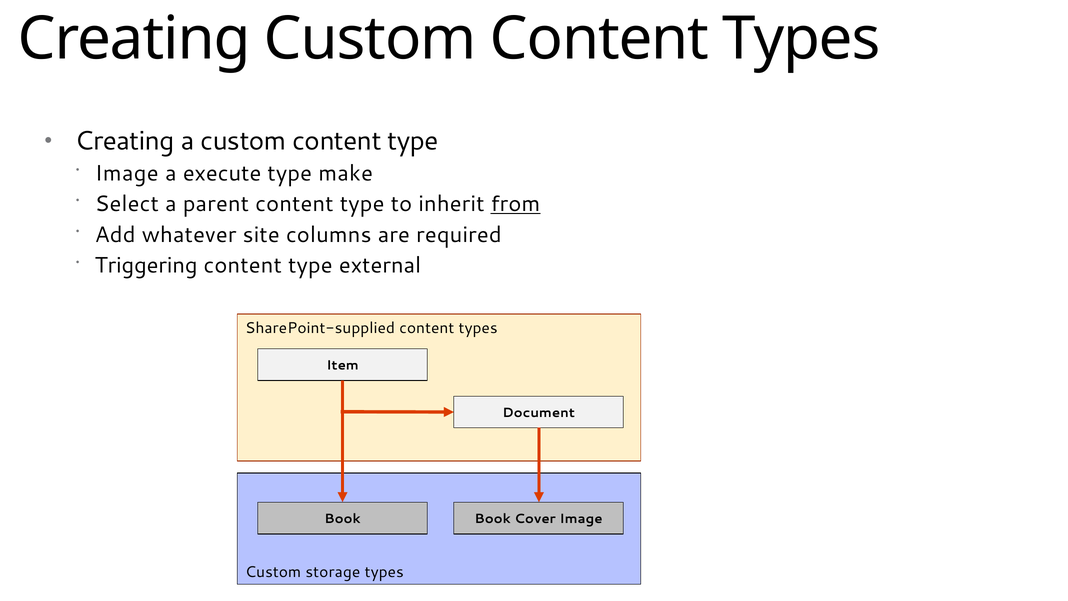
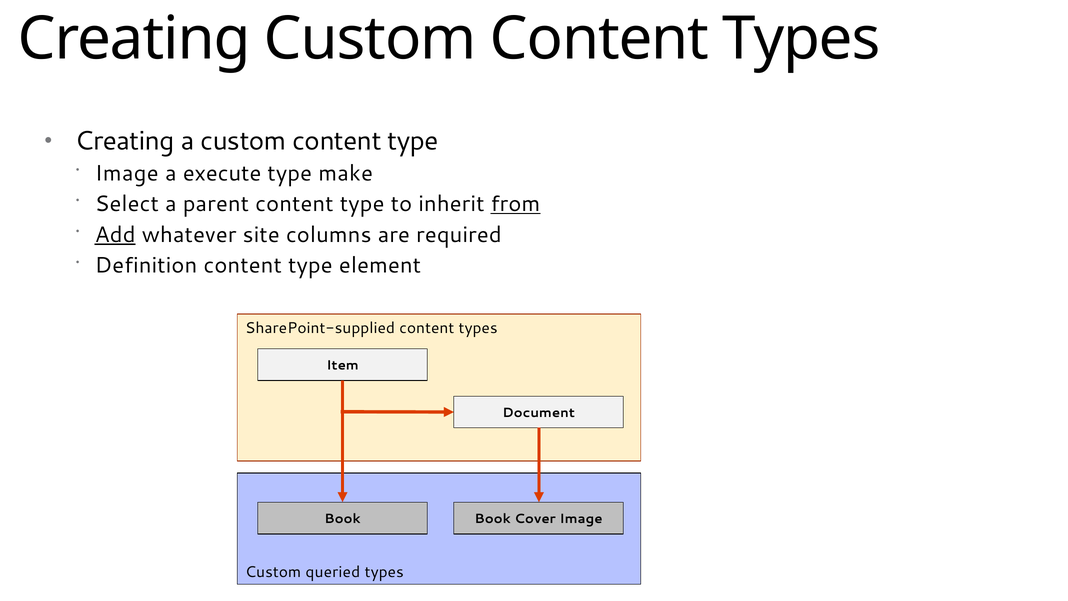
Add underline: none -> present
Triggering: Triggering -> Definition
external: external -> element
storage: storage -> queried
